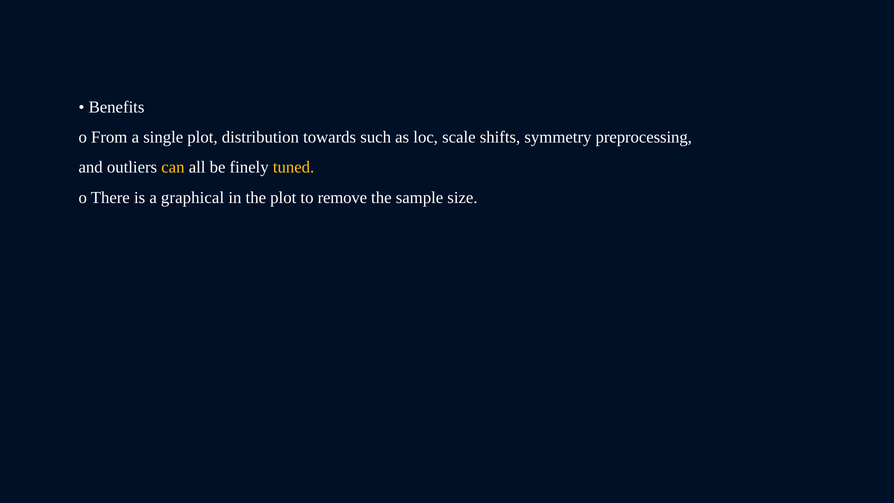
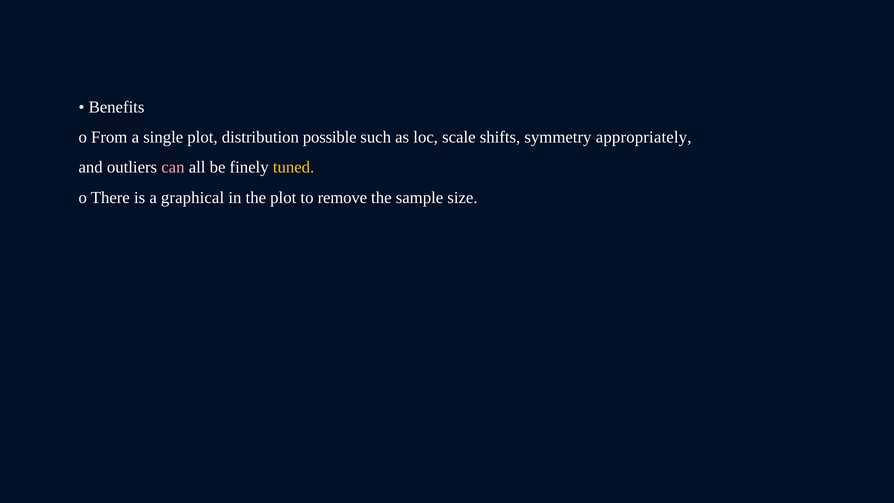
towards: towards -> possible
preprocessing: preprocessing -> appropriately
can colour: yellow -> pink
